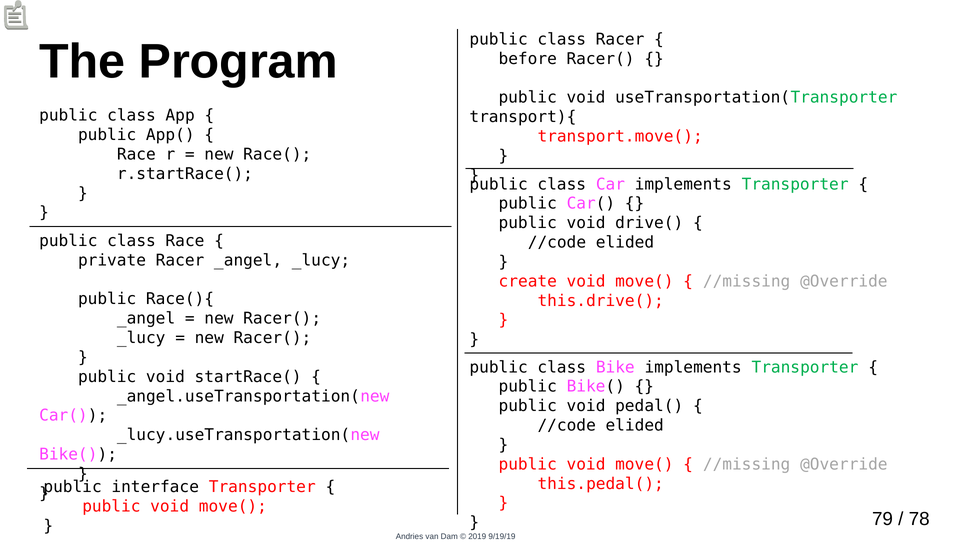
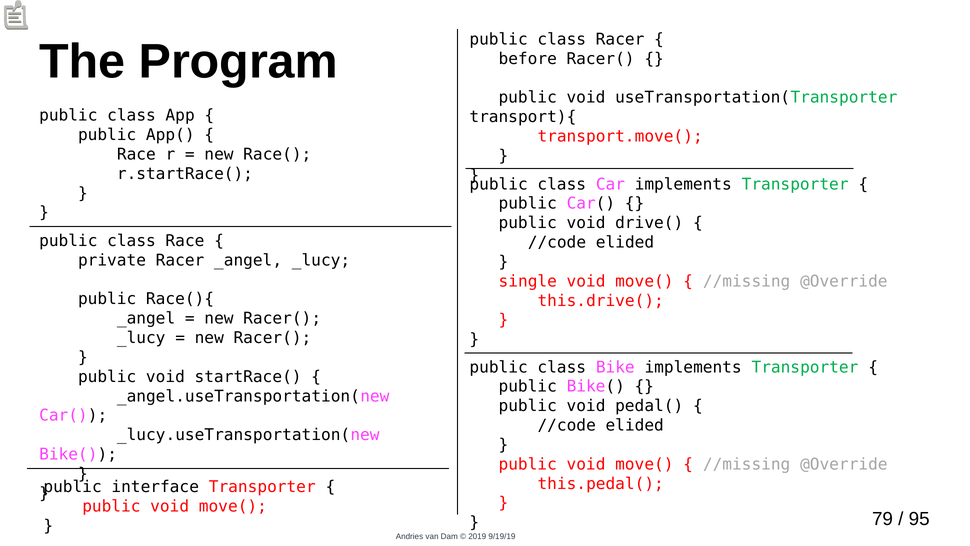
create: create -> single
78: 78 -> 95
